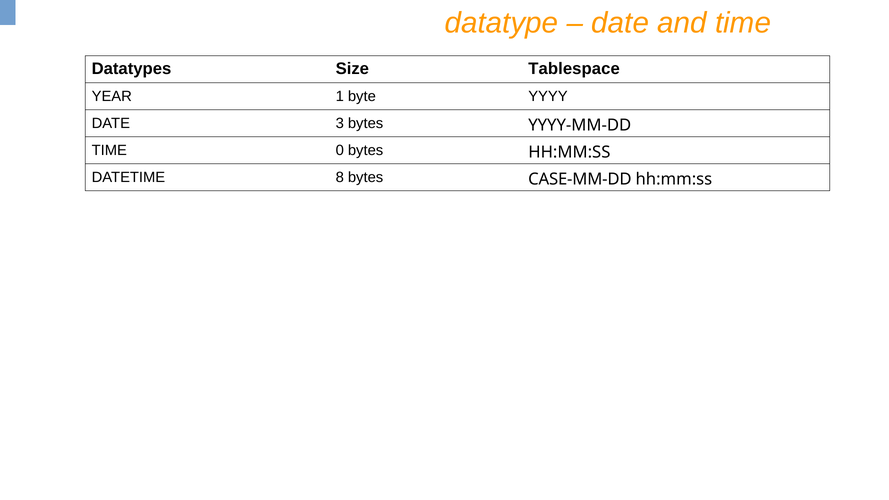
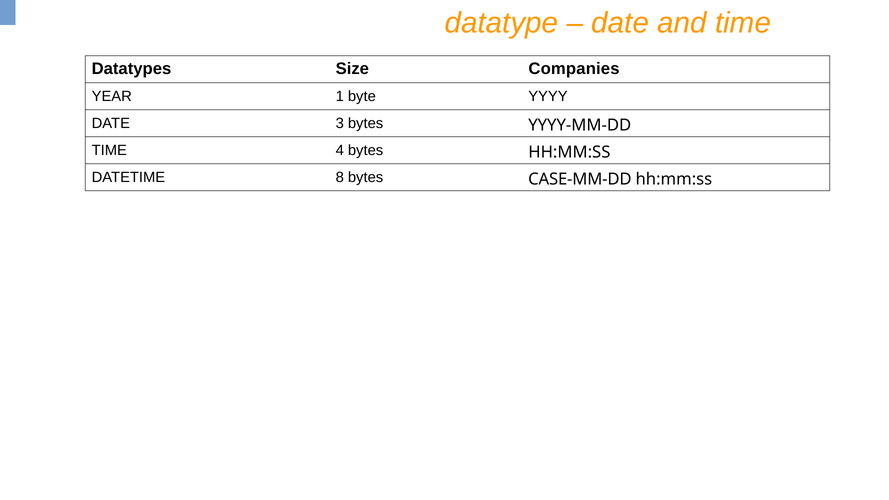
Tablespace: Tablespace -> Companies
0: 0 -> 4
